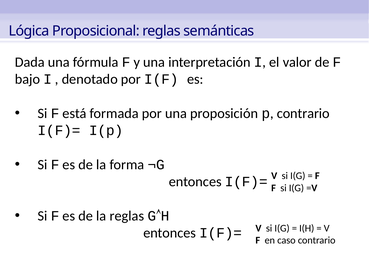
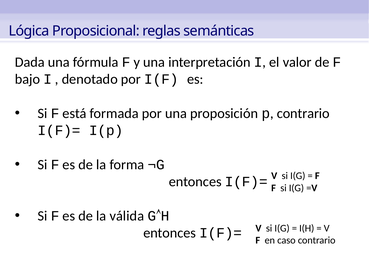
la reglas: reglas -> válida
